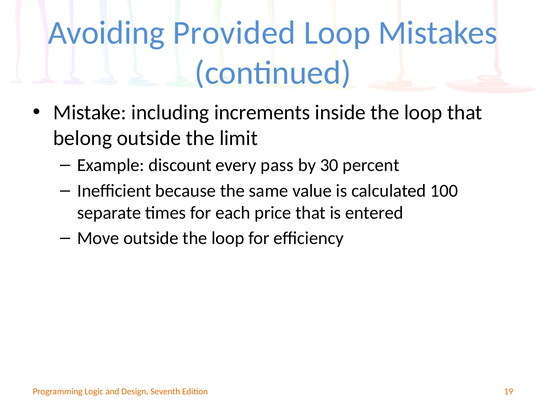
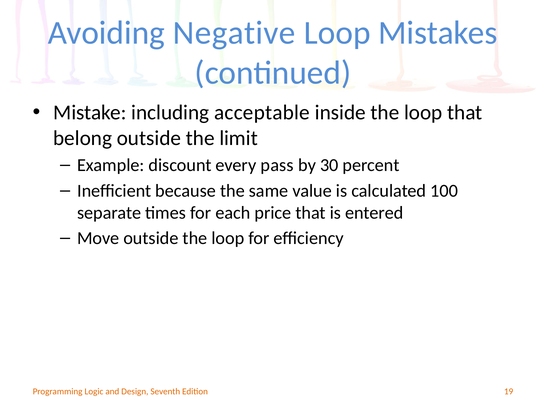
Provided: Provided -> Negative
increments: increments -> acceptable
